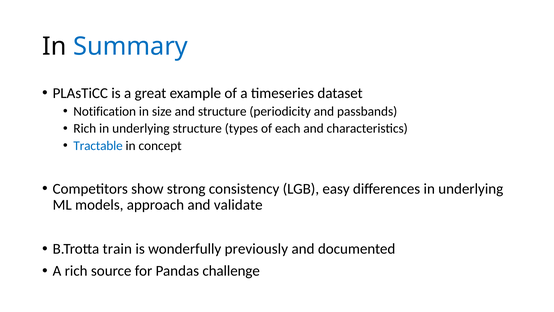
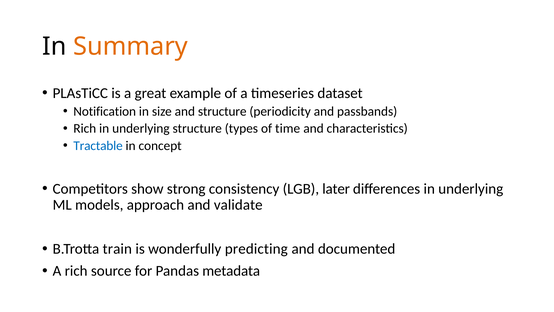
Summary colour: blue -> orange
each: each -> time
easy: easy -> later
previously: previously -> predicting
challenge: challenge -> metadata
